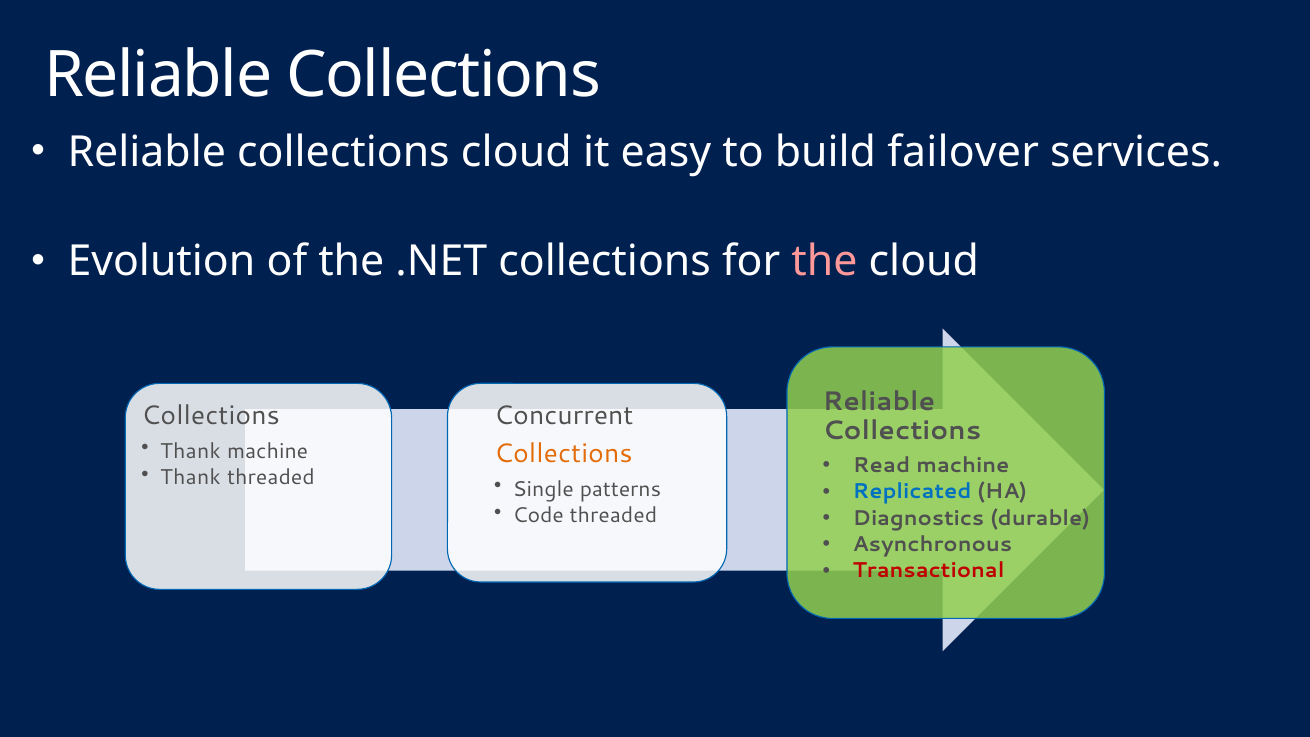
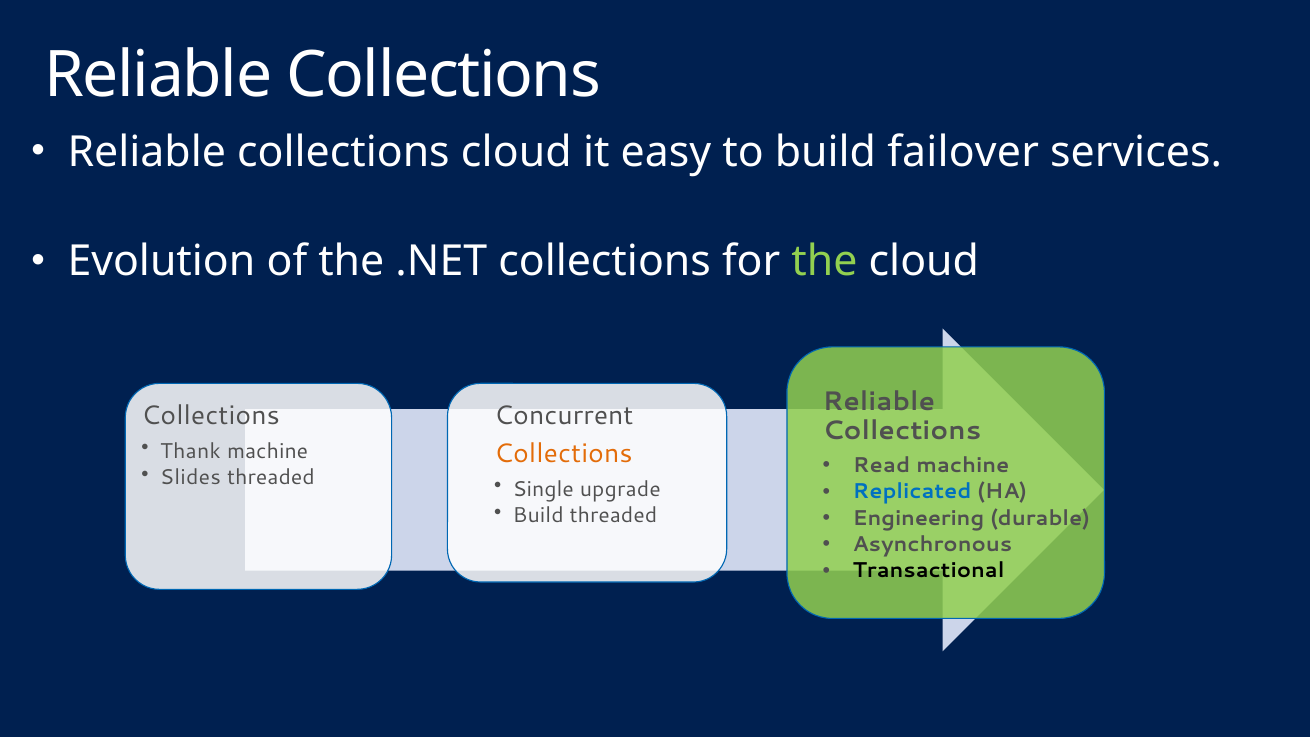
the at (825, 262) colour: pink -> light green
Thank at (190, 477): Thank -> Slides
patterns: patterns -> upgrade
Code at (538, 515): Code -> Build
Diagnostics: Diagnostics -> Engineering
Transactional colour: red -> black
